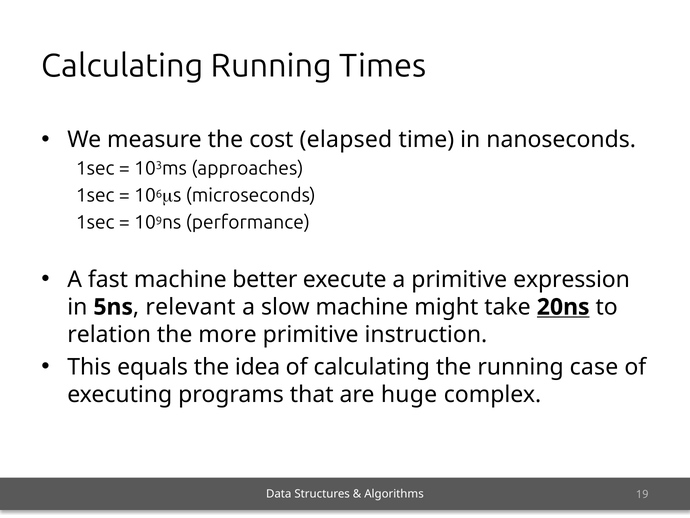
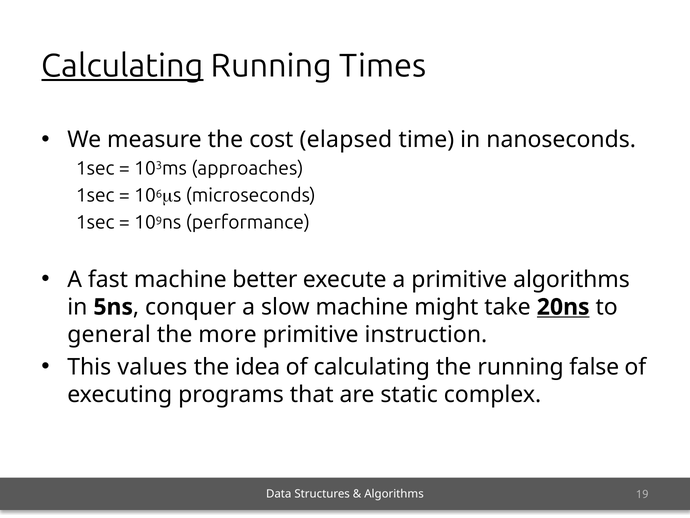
Calculating at (122, 66) underline: none -> present
primitive expression: expression -> algorithms
relevant: relevant -> conquer
relation: relation -> general
equals: equals -> values
case: case -> false
huge: huge -> static
